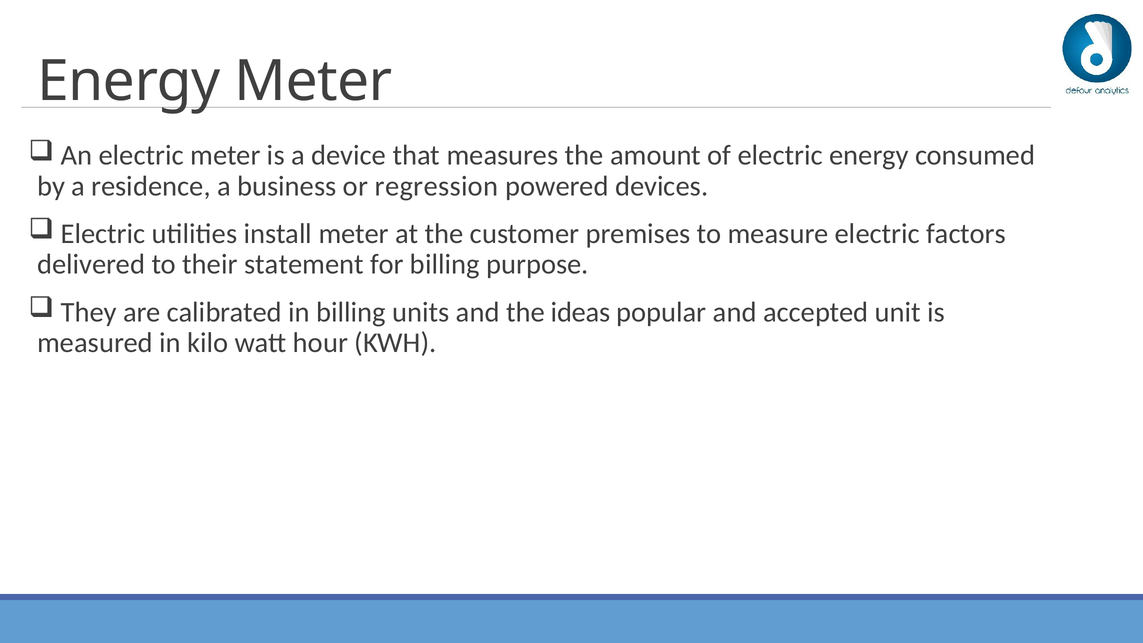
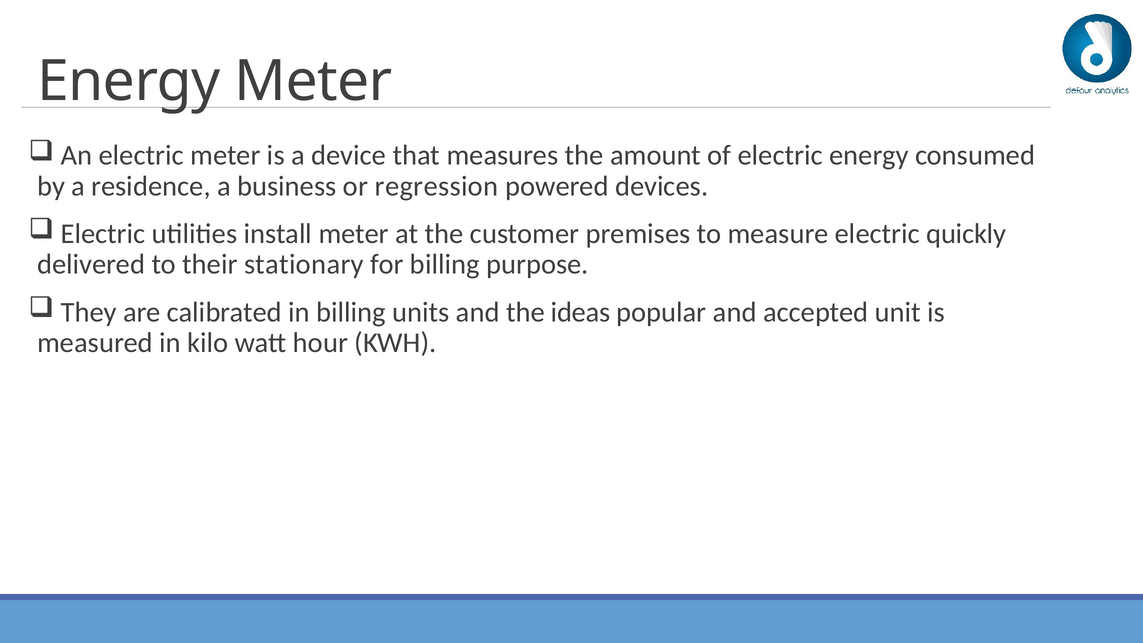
factors: factors -> quickly
statement: statement -> stationary
